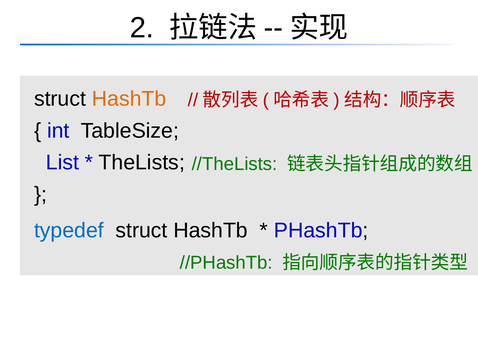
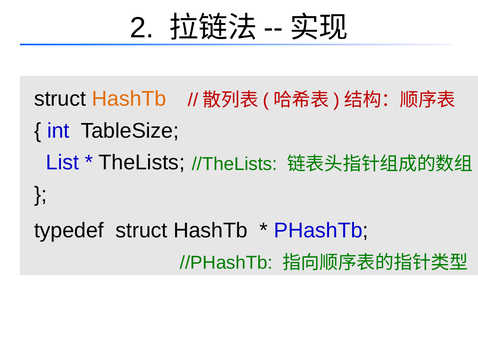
typedef colour: blue -> black
